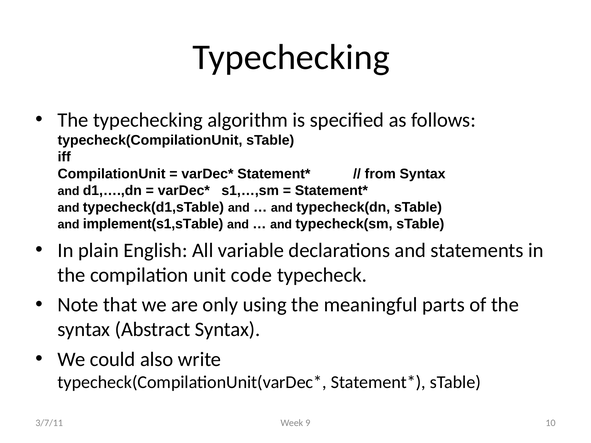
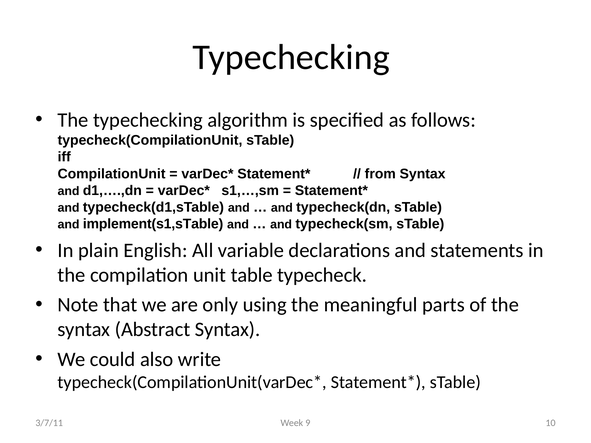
code: code -> table
